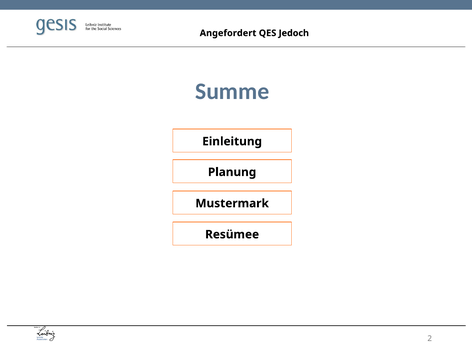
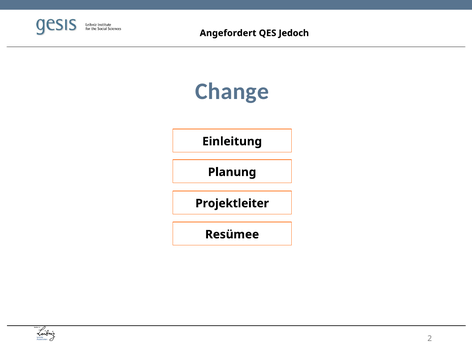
Summe: Summe -> Change
Mustermark: Mustermark -> Projektleiter
